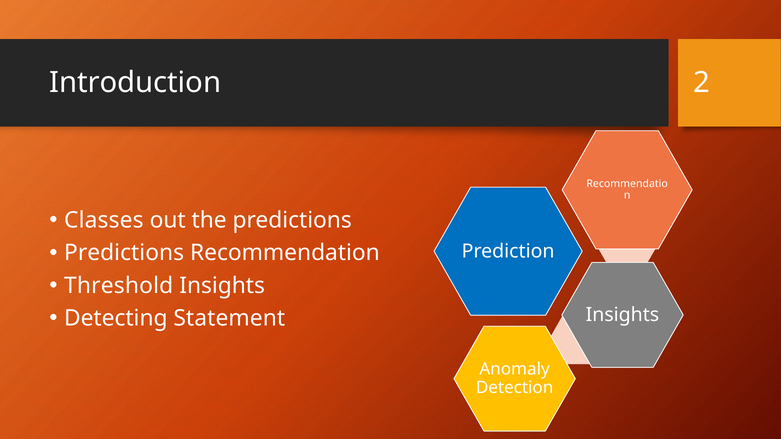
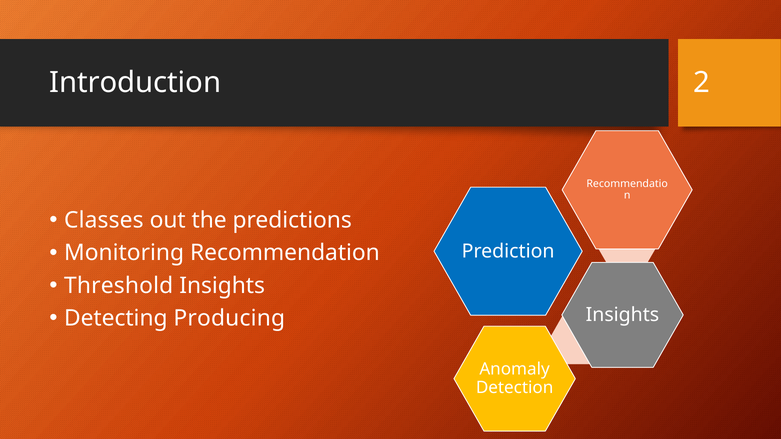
Predictions at (124, 253): Predictions -> Monitoring
Statement: Statement -> Producing
